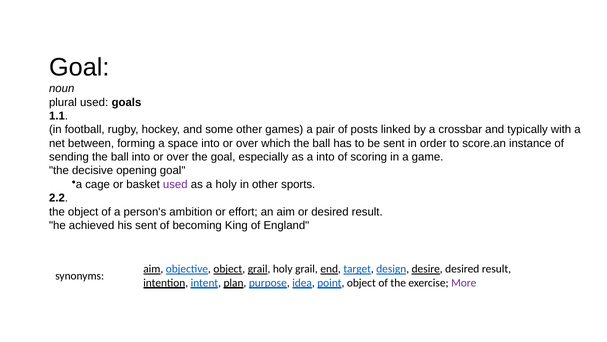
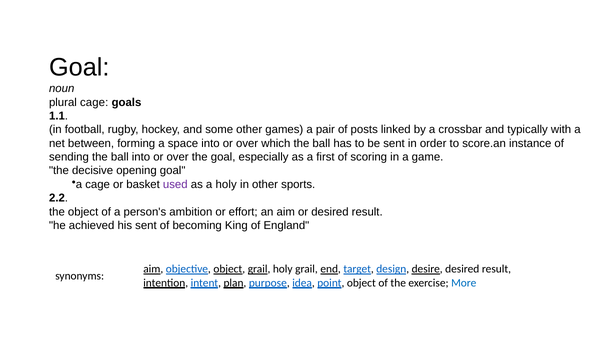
plural used: used -> cage
a into: into -> first
More colour: purple -> blue
